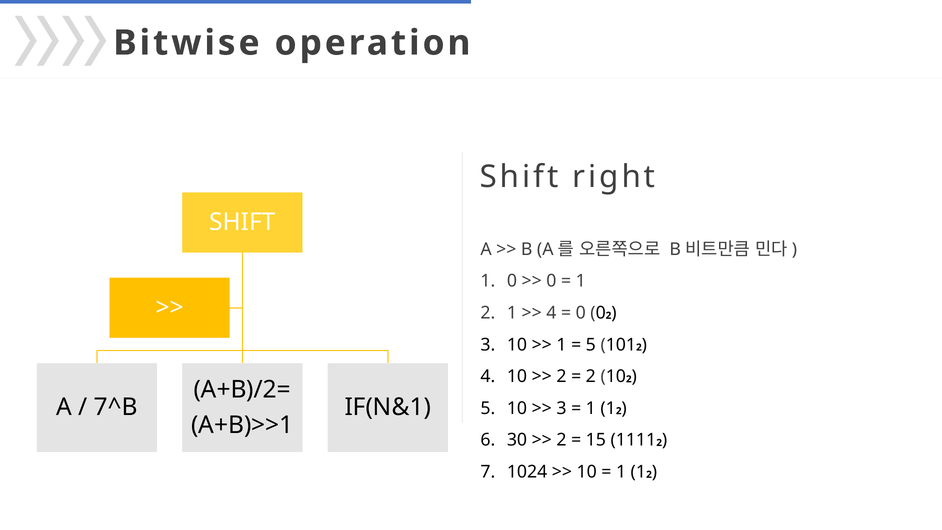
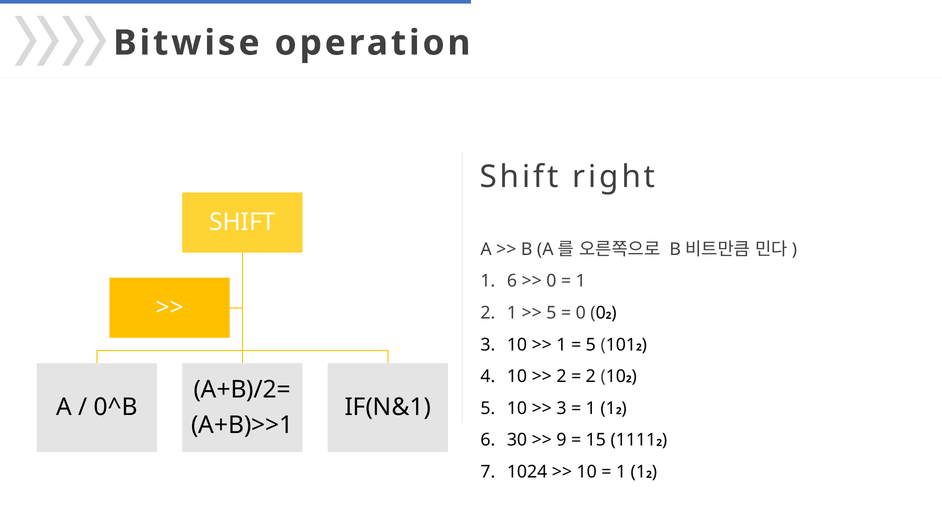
1 0: 0 -> 6
4 at (551, 313): 4 -> 5
7^B: 7^B -> 0^B
2 at (561, 440): 2 -> 9
